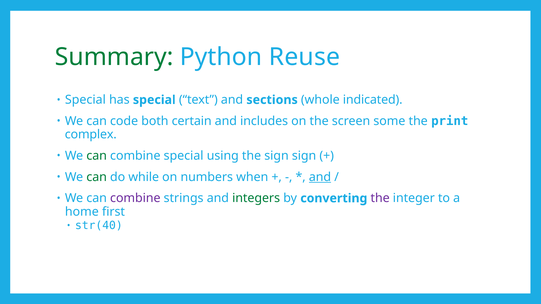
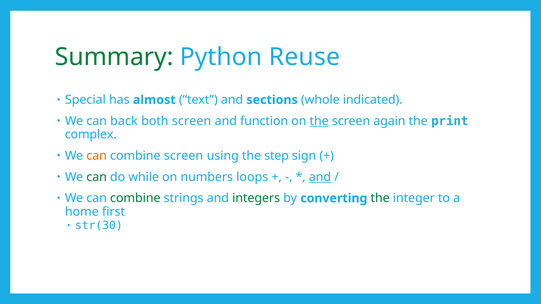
has special: special -> almost
code: code -> back
both certain: certain -> screen
includes: includes -> function
the at (319, 121) underline: none -> present
some: some -> again
can at (97, 156) colour: green -> orange
combine special: special -> screen
the sign: sign -> step
when: when -> loops
combine at (135, 198) colour: purple -> green
the at (380, 198) colour: purple -> green
str(40: str(40 -> str(30
